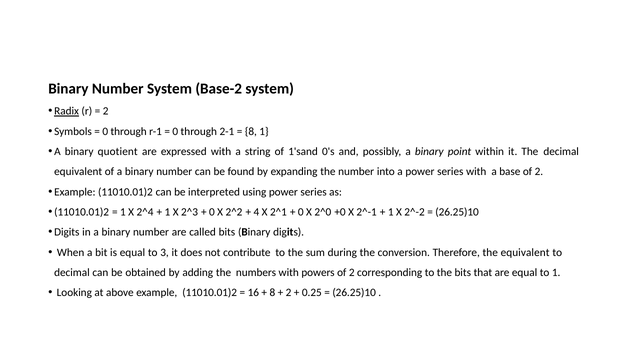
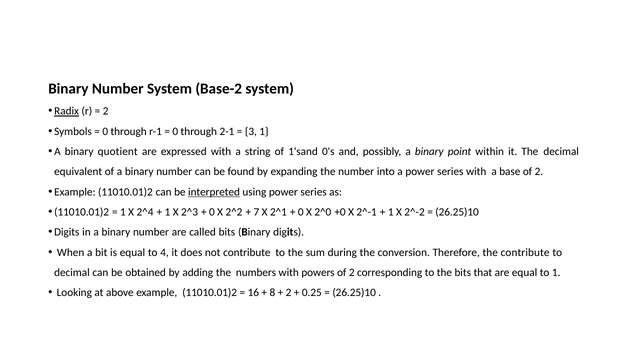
8 at (251, 131): 8 -> 3
interpreted underline: none -> present
4: 4 -> 7
3: 3 -> 4
the equivalent: equivalent -> contribute
